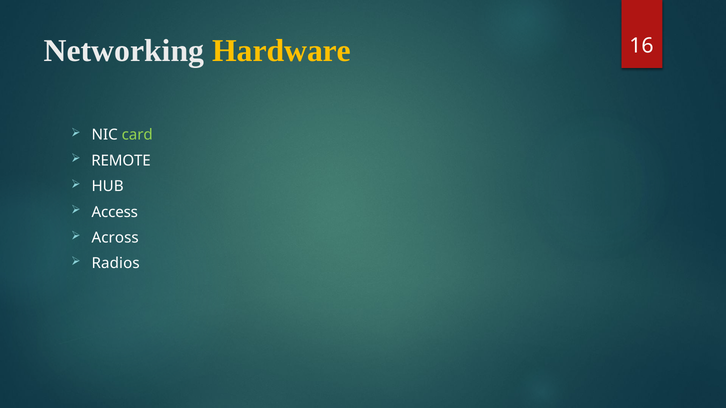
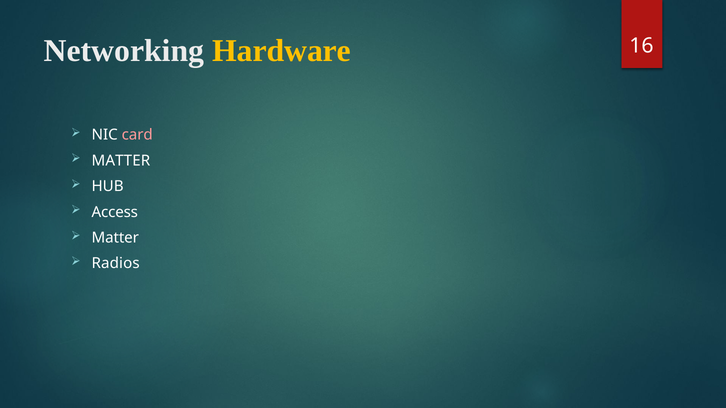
card colour: light green -> pink
REMOTE at (121, 161): REMOTE -> MATTER
Across at (115, 238): Across -> Matter
